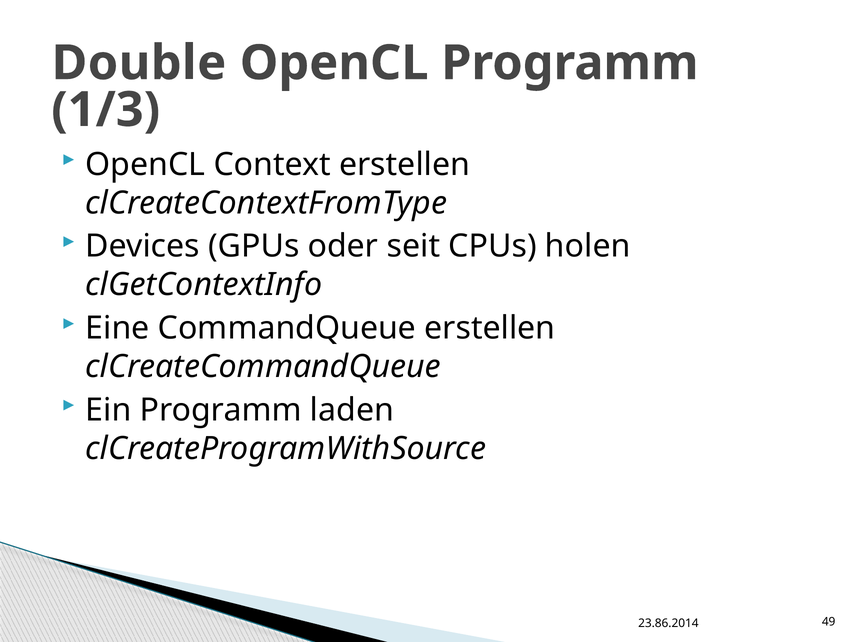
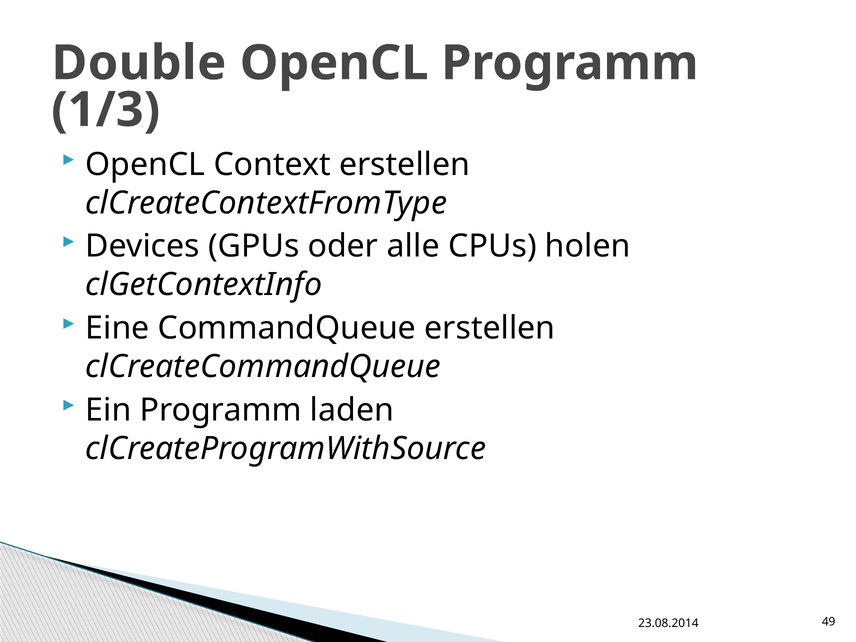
seit: seit -> alle
23.86.2014: 23.86.2014 -> 23.08.2014
